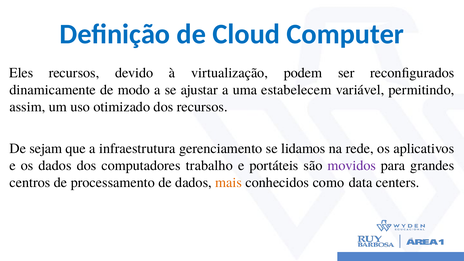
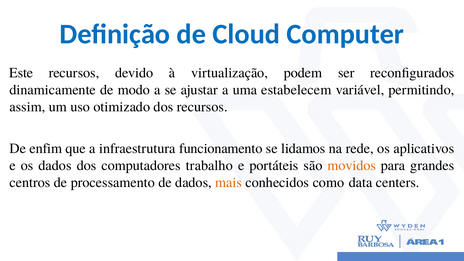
Eles: Eles -> Este
sejam: sejam -> enfim
gerenciamento: gerenciamento -> funcionamento
movidos colour: purple -> orange
